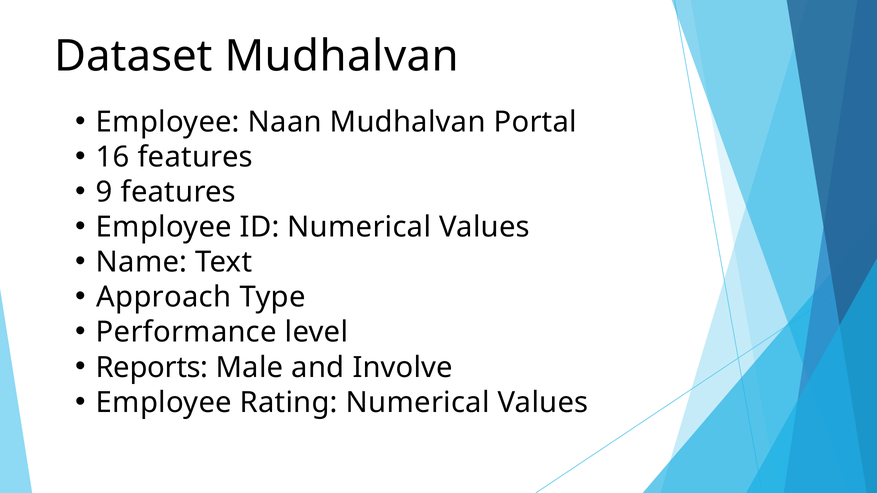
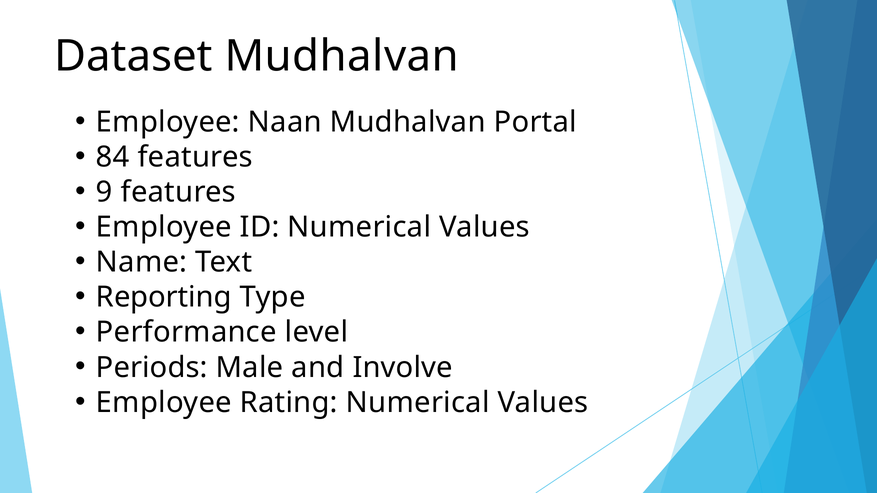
16: 16 -> 84
Approach: Approach -> Reporting
Reports: Reports -> Periods
